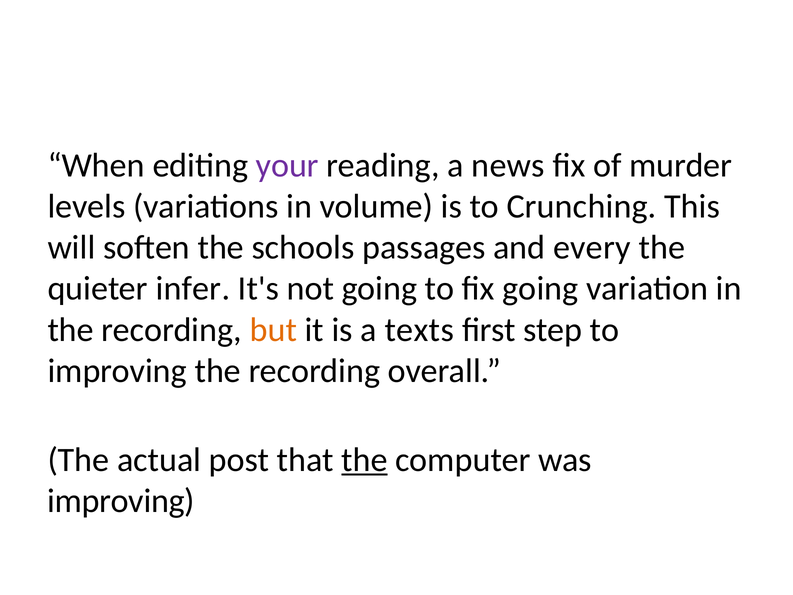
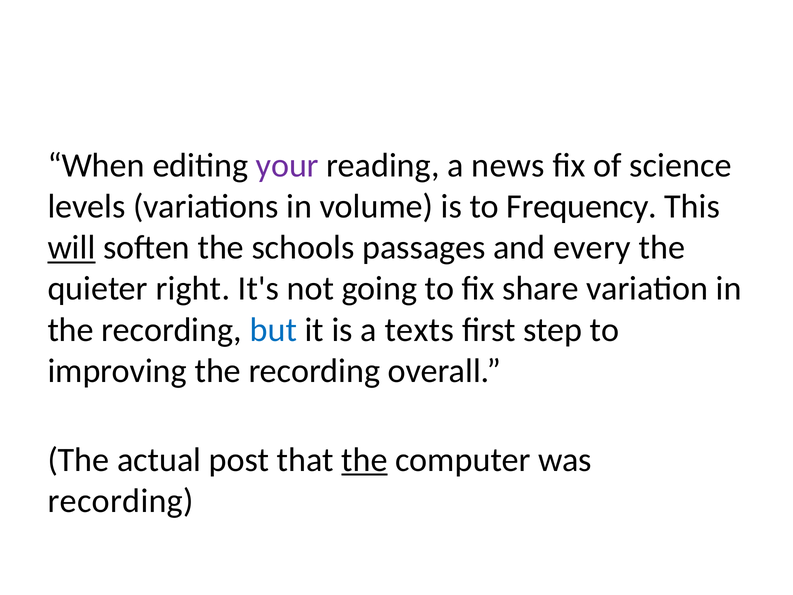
murder: murder -> science
Crunching: Crunching -> Frequency
will underline: none -> present
infer: infer -> right
fix going: going -> share
but colour: orange -> blue
improving at (121, 501): improving -> recording
